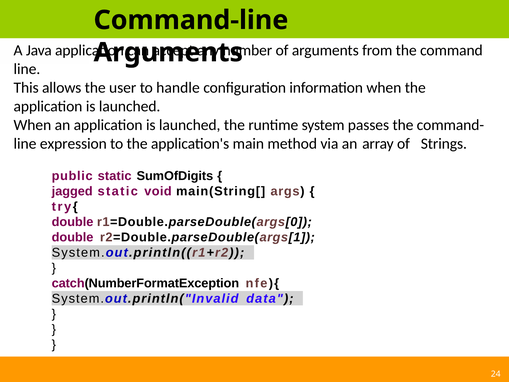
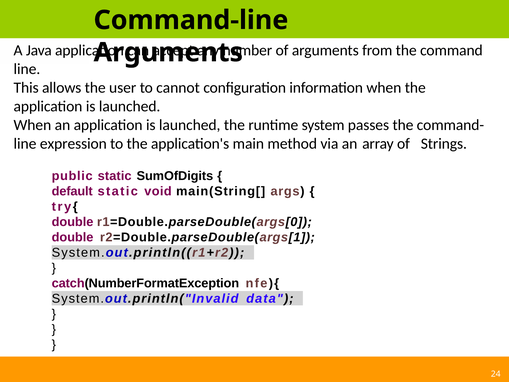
handle: handle -> cannot
jagged: jagged -> default
